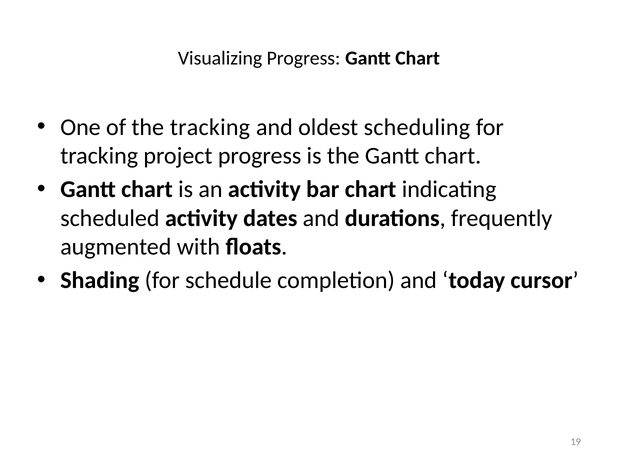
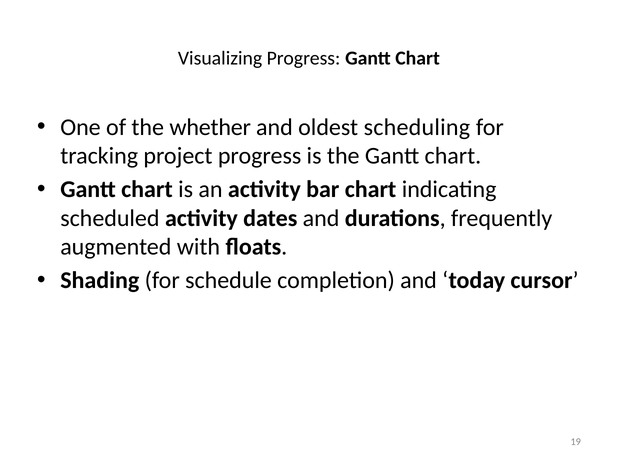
the tracking: tracking -> whether
